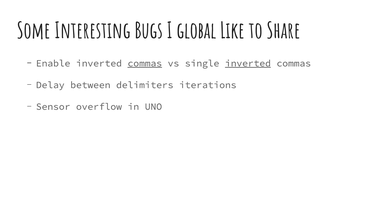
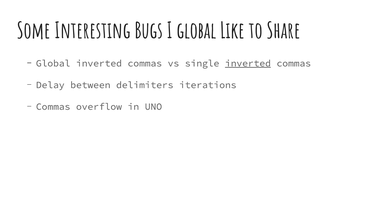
Enable at (53, 63): Enable -> Global
commas at (145, 63) underline: present -> none
Sensor at (53, 107): Sensor -> Commas
